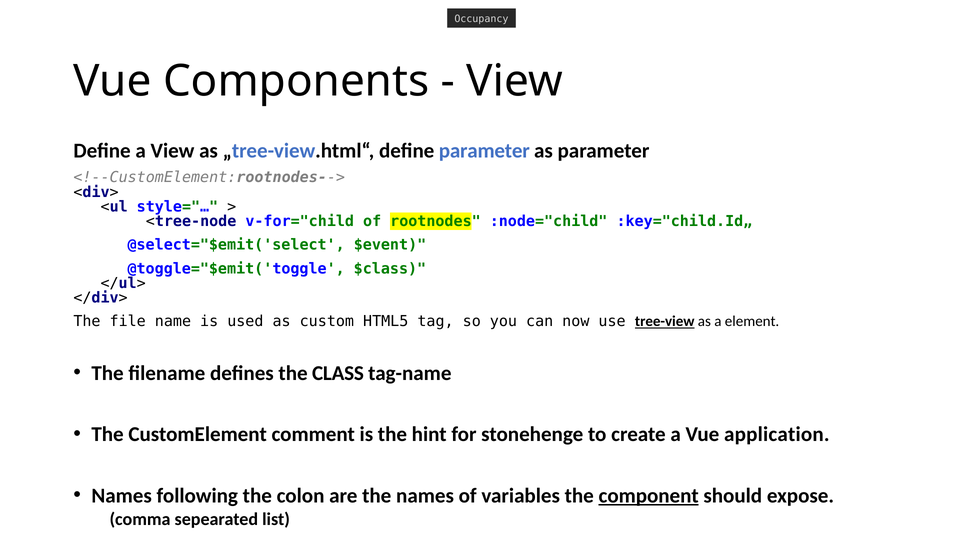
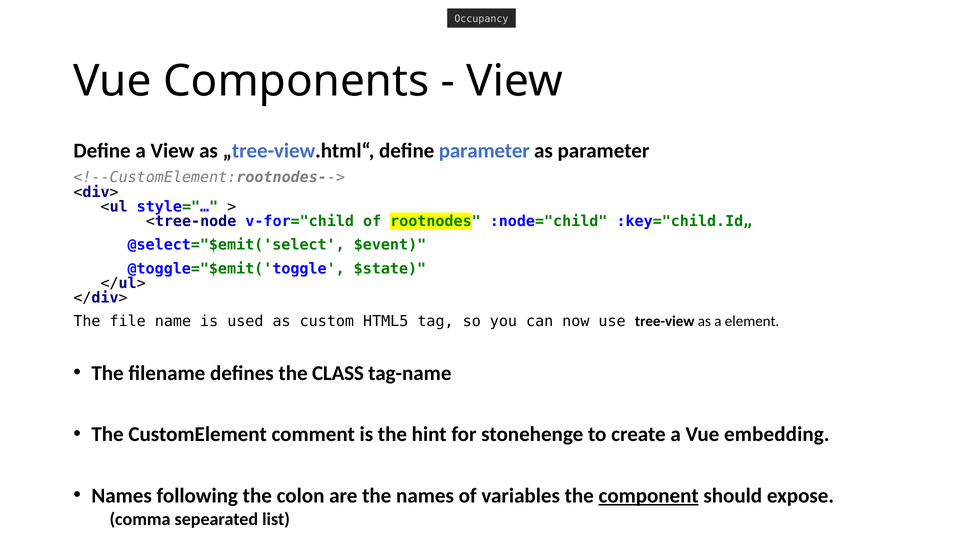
$class: $class -> $state
tree-view underline: present -> none
application: application -> embedding
